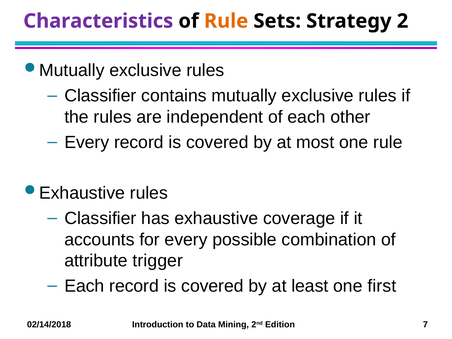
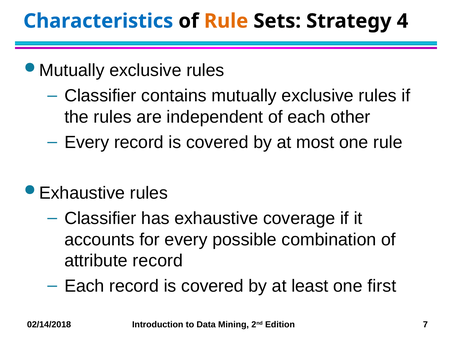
Characteristics colour: purple -> blue
2: 2 -> 4
attribute trigger: trigger -> record
